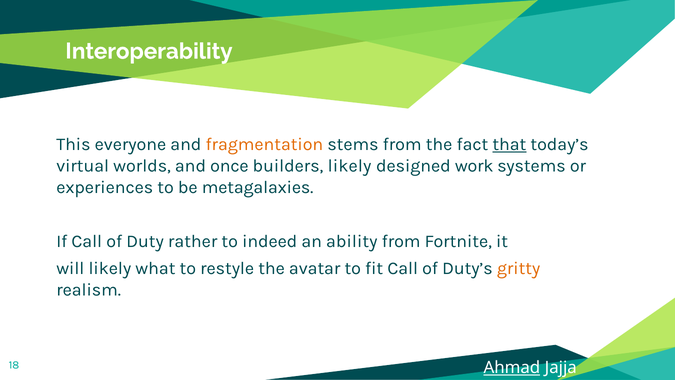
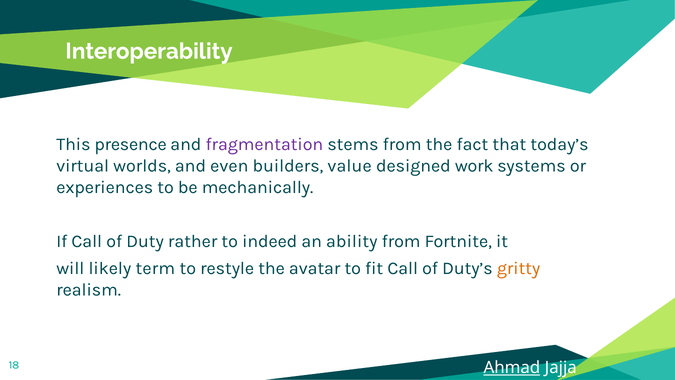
everyone: everyone -> presence
fragmentation colour: orange -> purple
that underline: present -> none
once: once -> even
builders likely: likely -> value
metagalaxies: metagalaxies -> mechanically
what: what -> term
